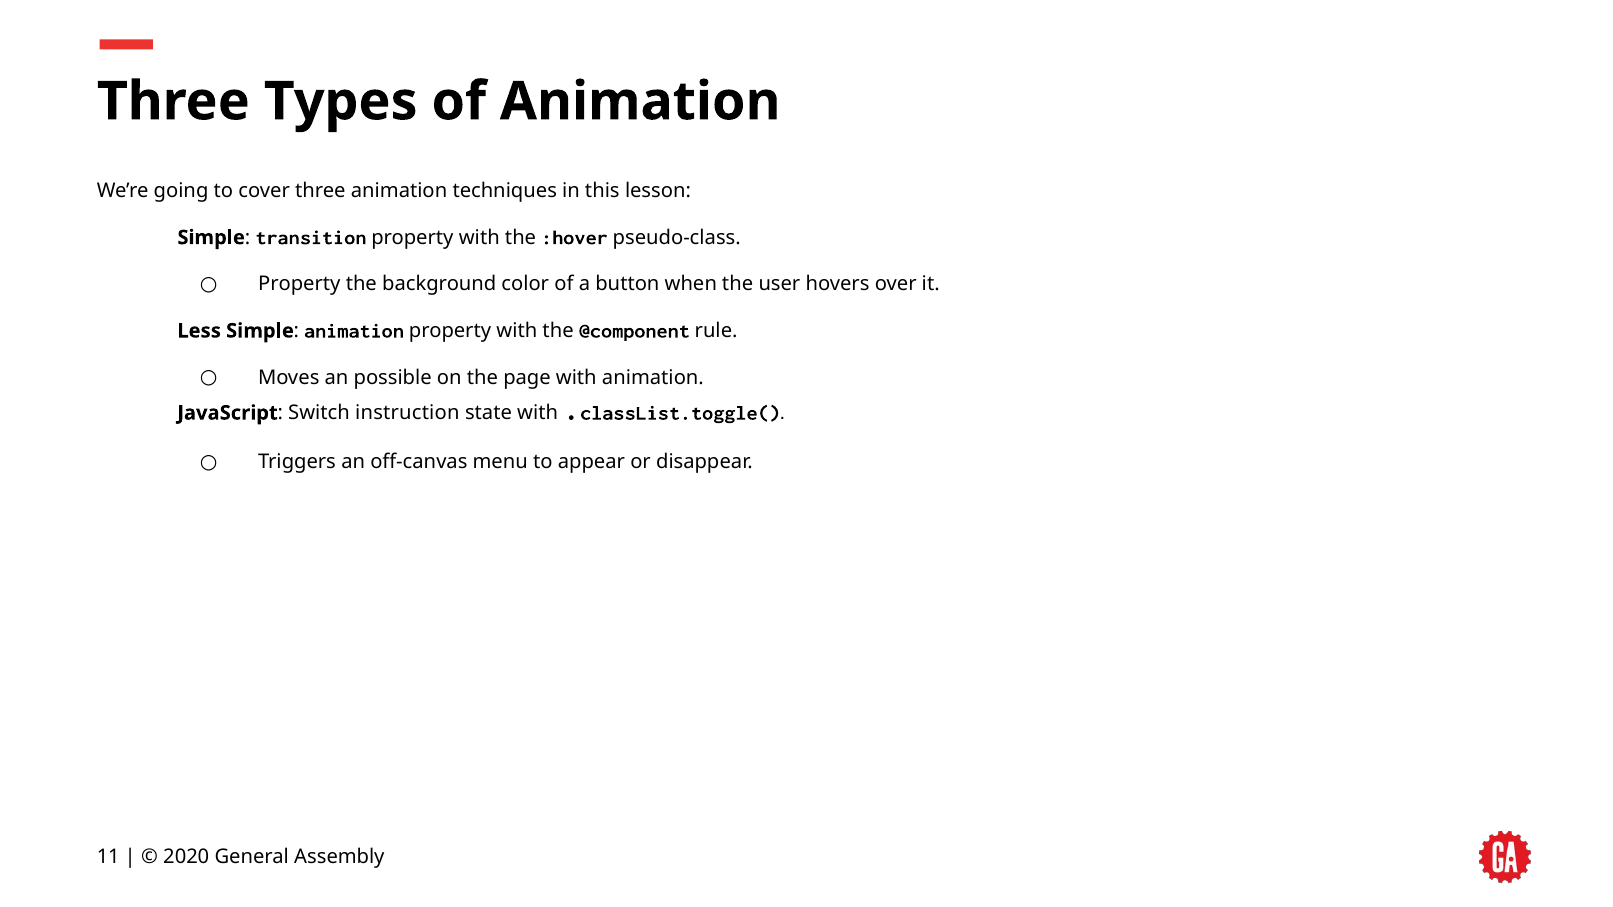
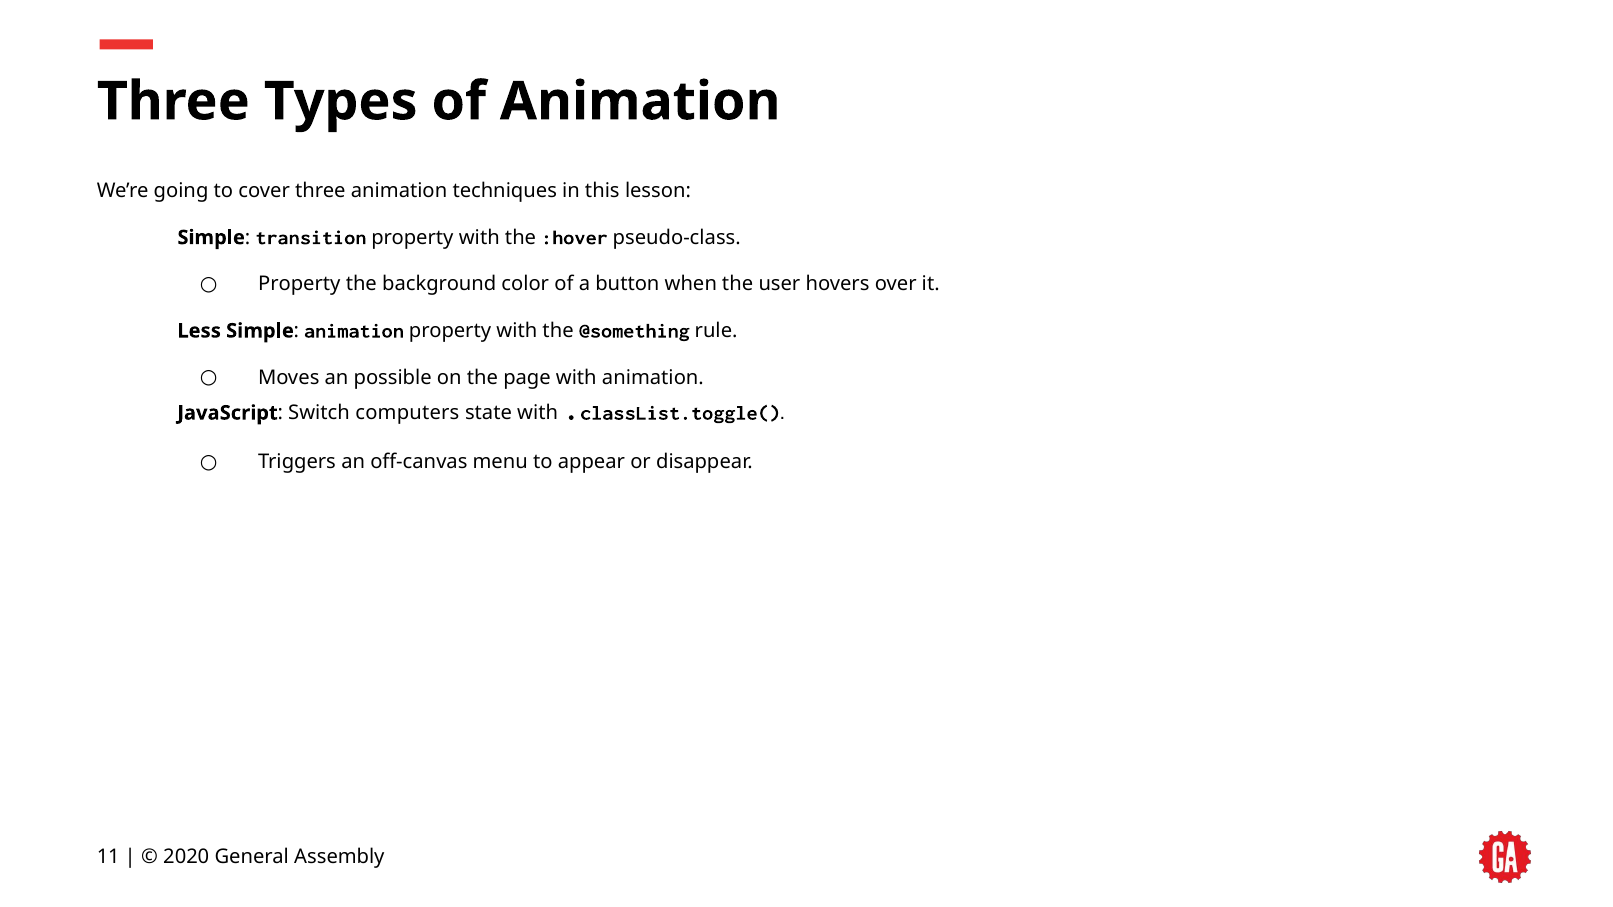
@component: @component -> @something
instruction: instruction -> computers
